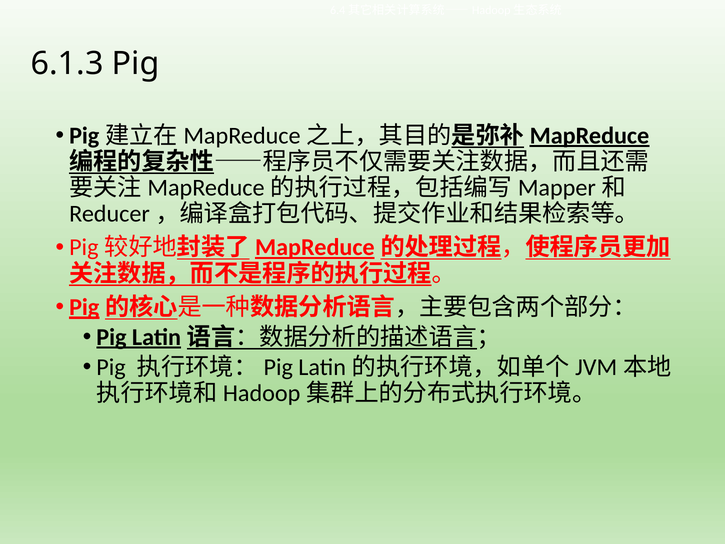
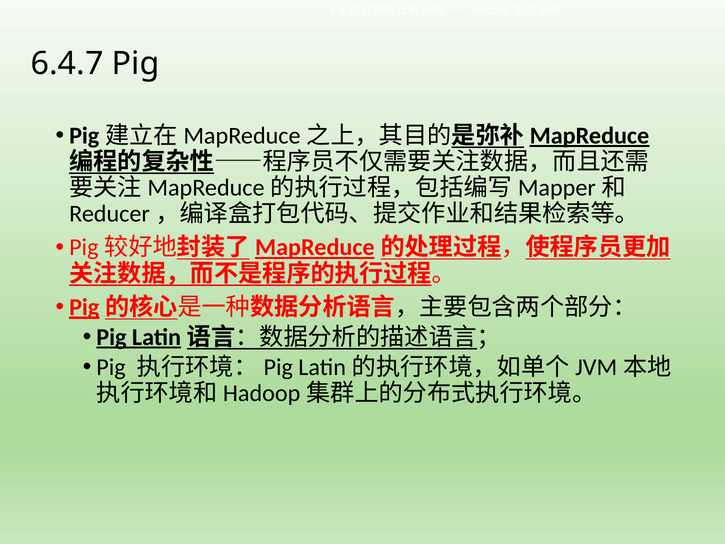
6.1.3: 6.1.3 -> 6.4.7
